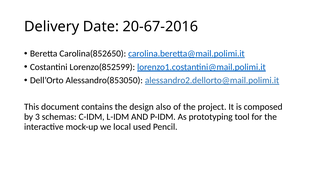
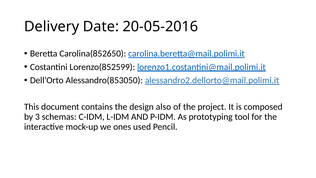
20-67-2016: 20-67-2016 -> 20-05-2016
local: local -> ones
